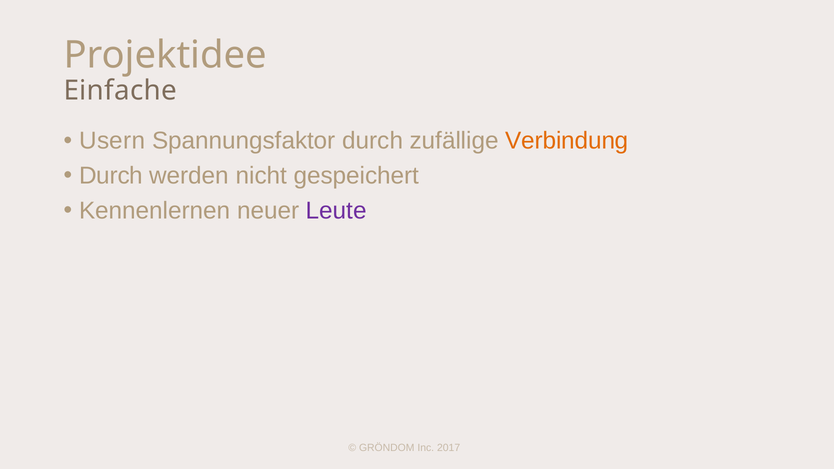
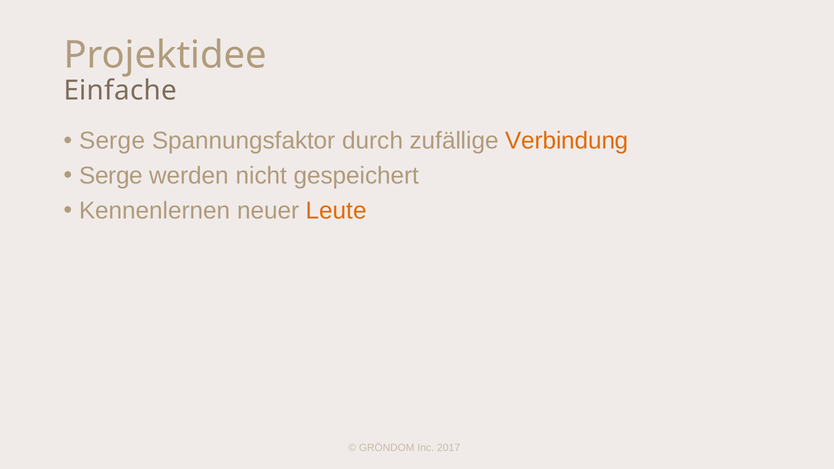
Usern at (112, 141): Usern -> Serge
Durch at (111, 176): Durch -> Serge
Leute colour: purple -> orange
